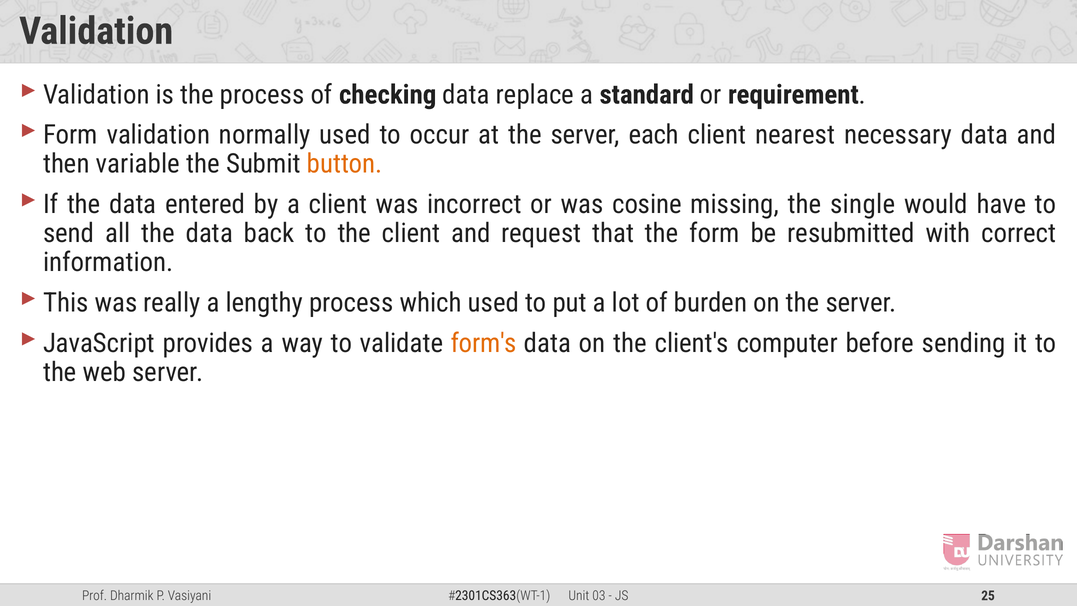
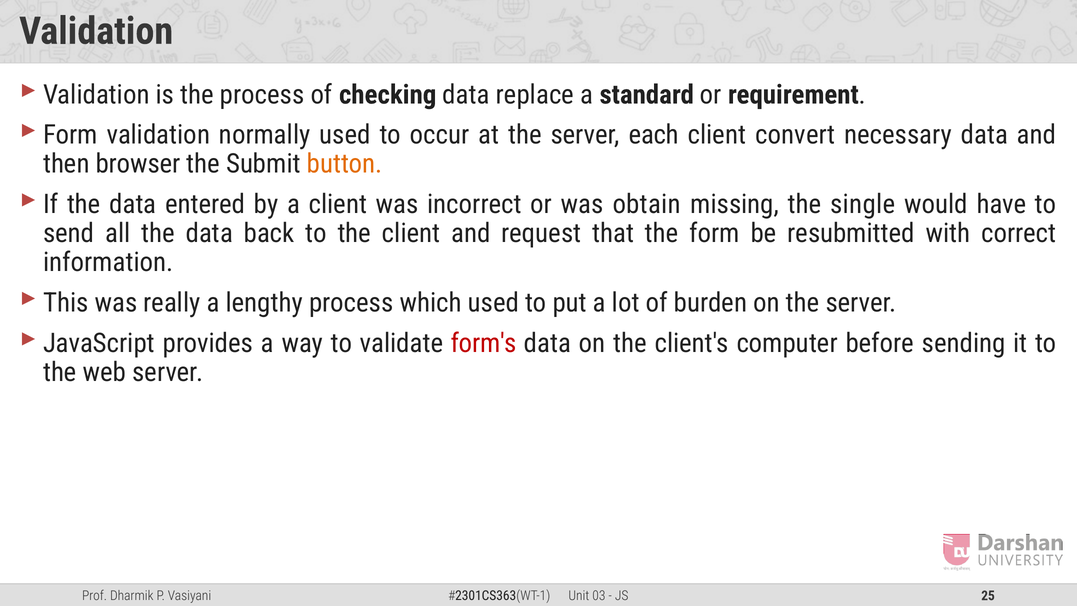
nearest: nearest -> convert
variable: variable -> browser
cosine: cosine -> obtain
form's colour: orange -> red
